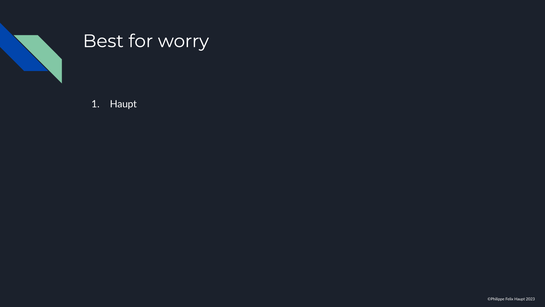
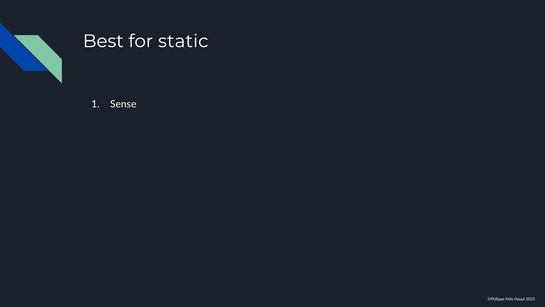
worry: worry -> static
Haupt at (123, 104): Haupt -> Sense
